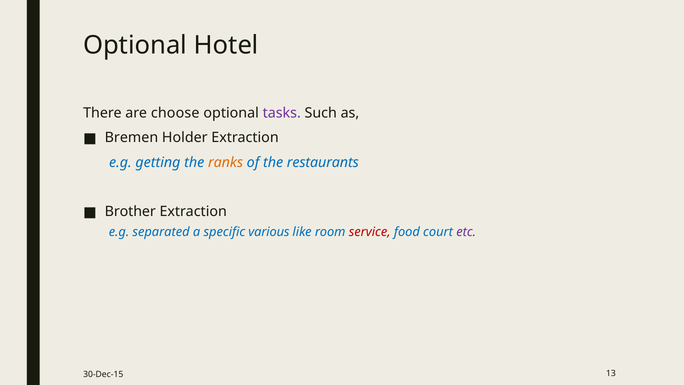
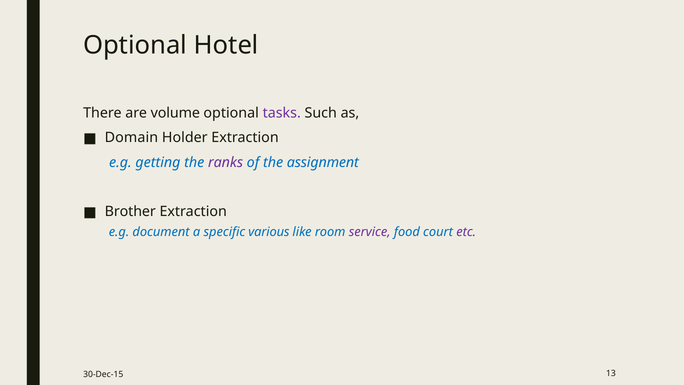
choose: choose -> volume
Bremen: Bremen -> Domain
ranks colour: orange -> purple
restaurants: restaurants -> assignment
separated: separated -> document
service colour: red -> purple
